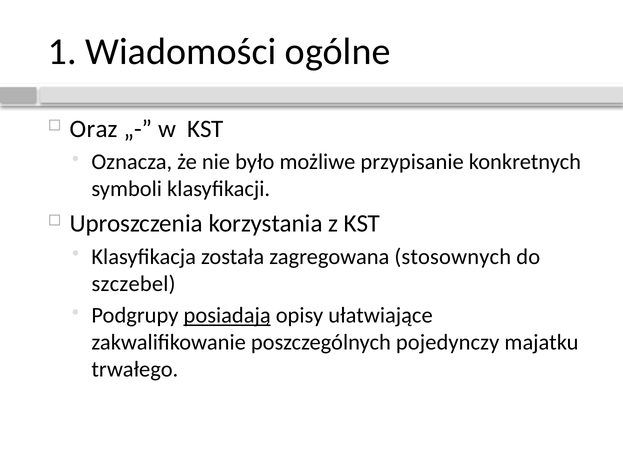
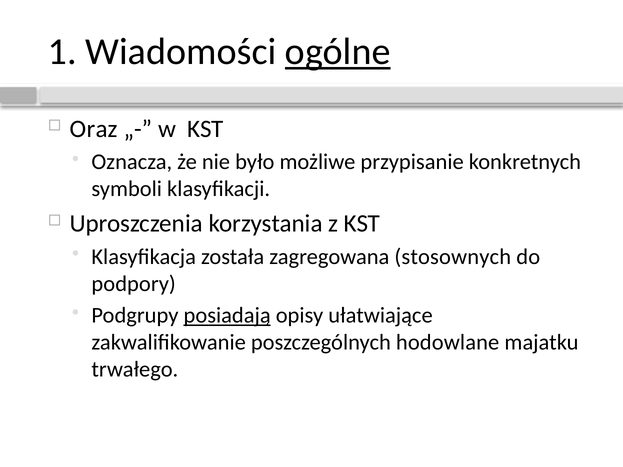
ogólne underline: none -> present
szczebel: szczebel -> podpory
pojedynczy: pojedynczy -> hodowlane
